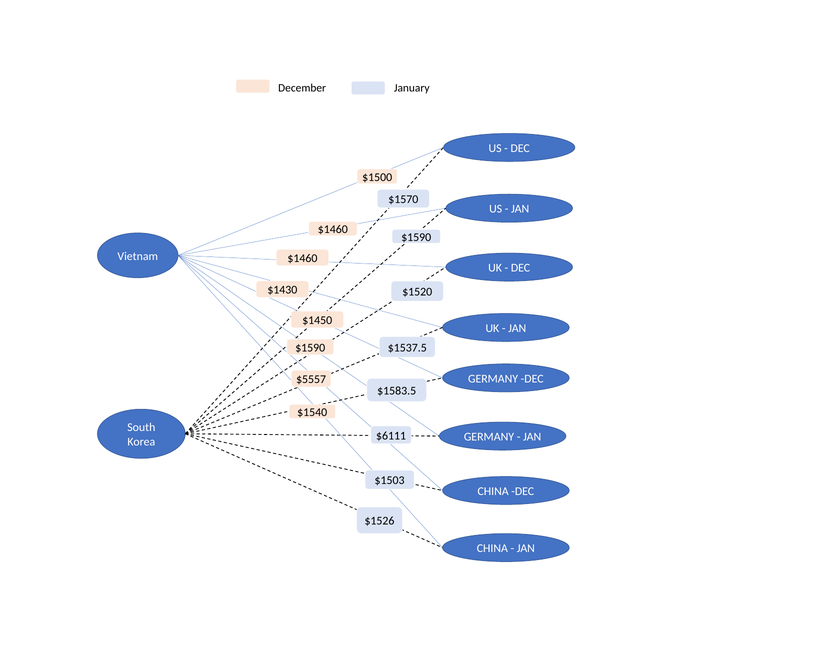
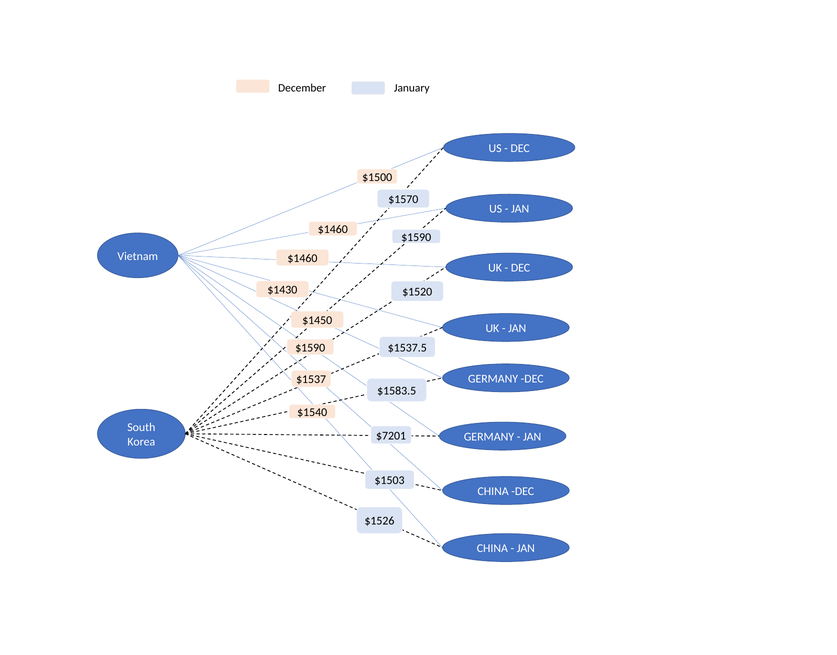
$5557: $5557 -> $1537
$6111: $6111 -> $7201
